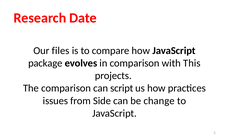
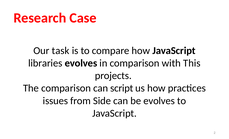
Date: Date -> Case
files: files -> task
package: package -> libraries
be change: change -> evolves
